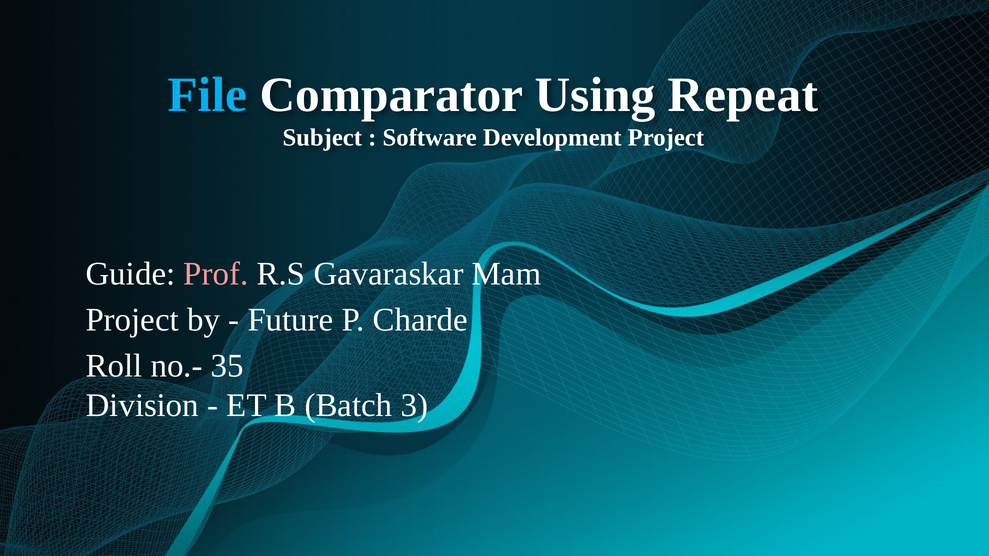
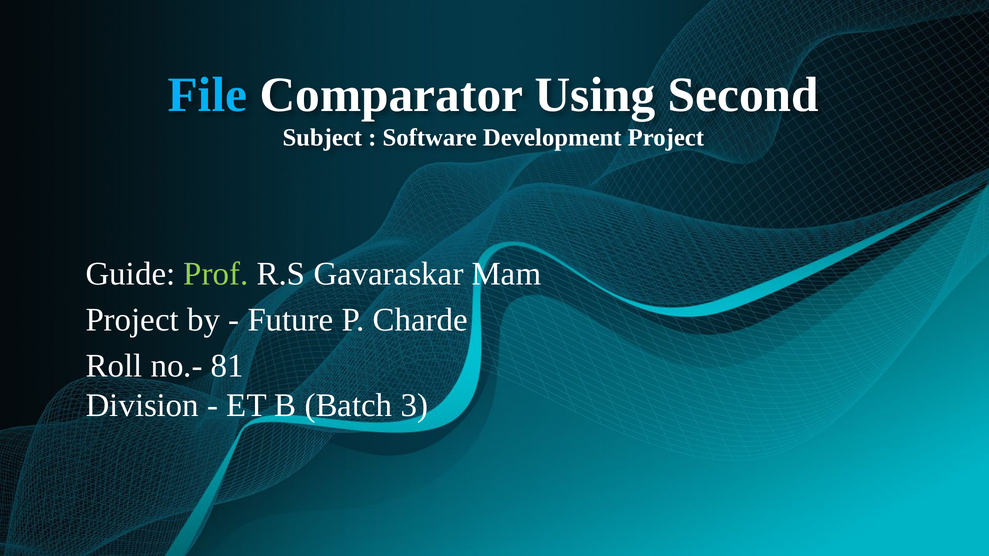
Repeat: Repeat -> Second
Prof colour: pink -> light green
35: 35 -> 81
